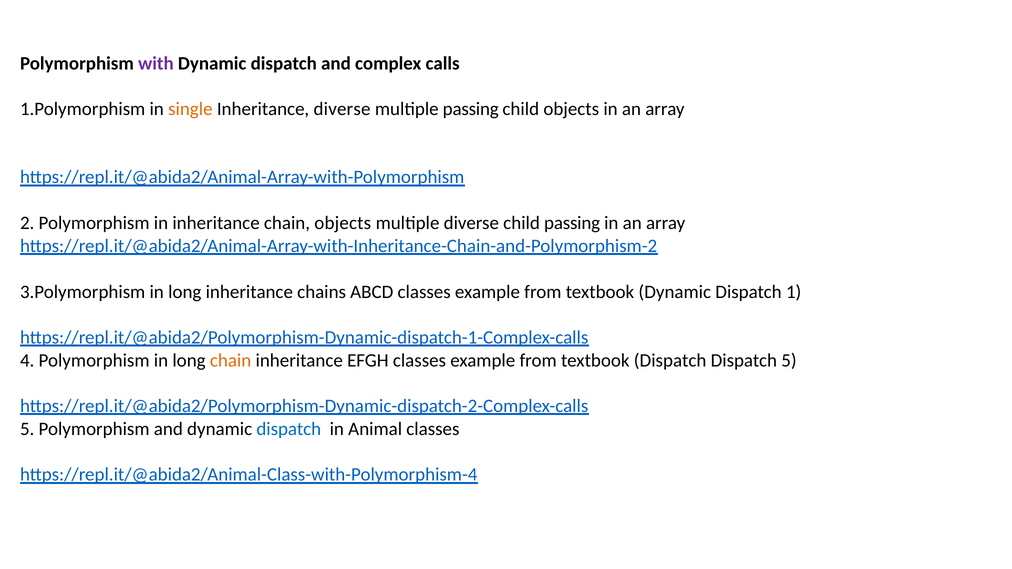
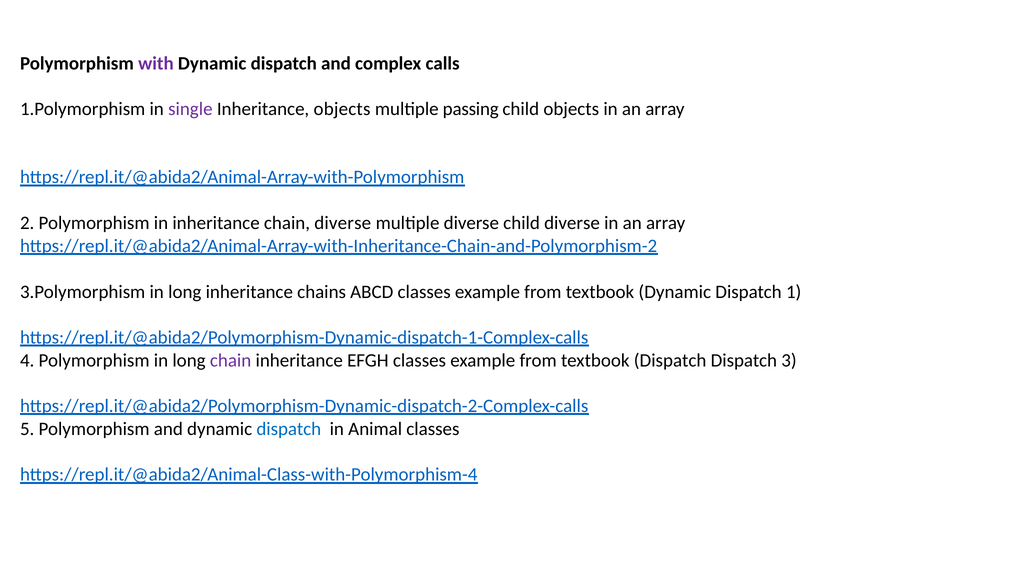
single colour: orange -> purple
Inheritance diverse: diverse -> objects
chain objects: objects -> diverse
child passing: passing -> diverse
chain at (231, 361) colour: orange -> purple
Dispatch 5: 5 -> 3
